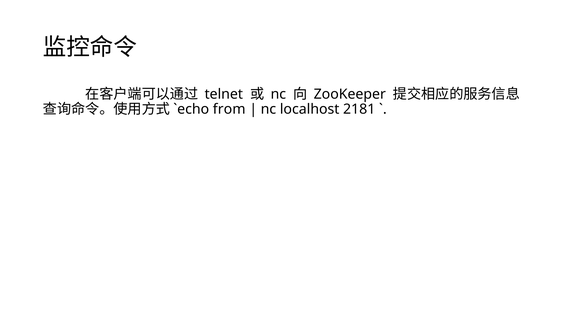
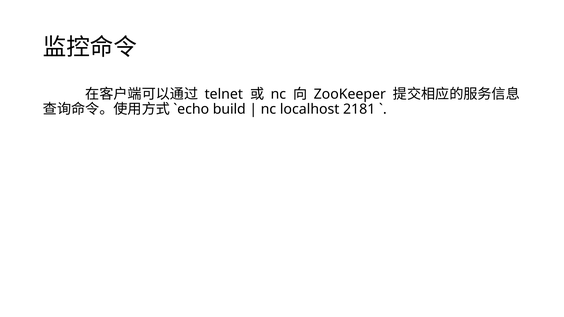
from: from -> build
